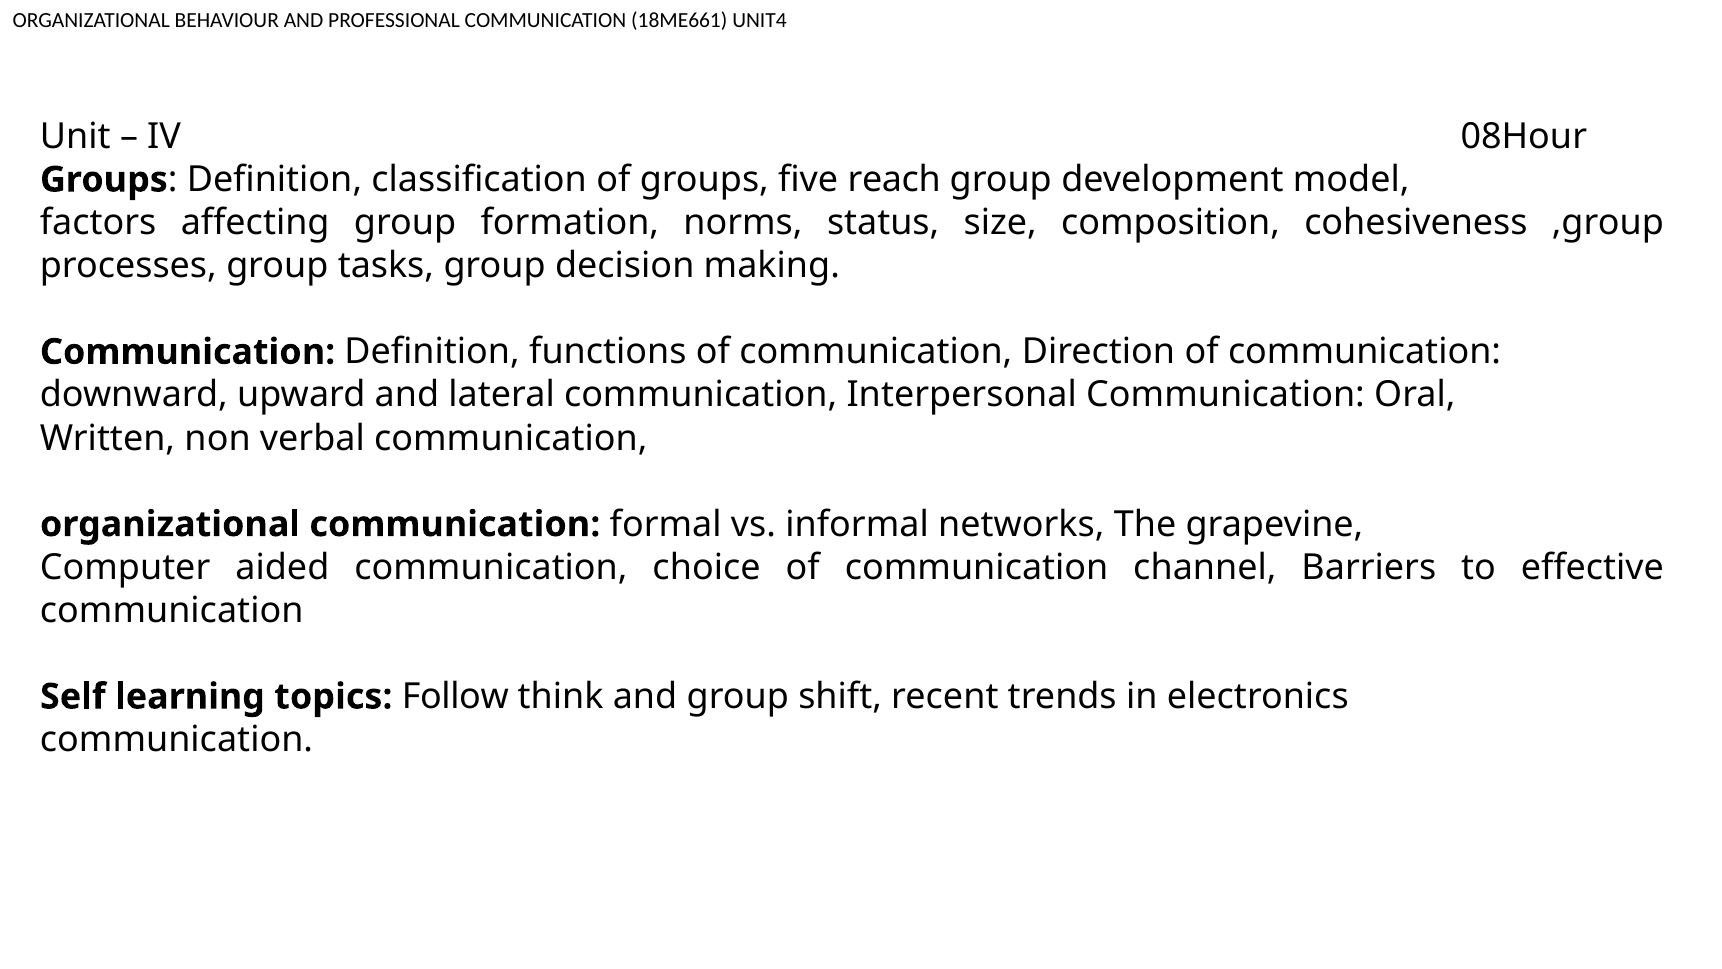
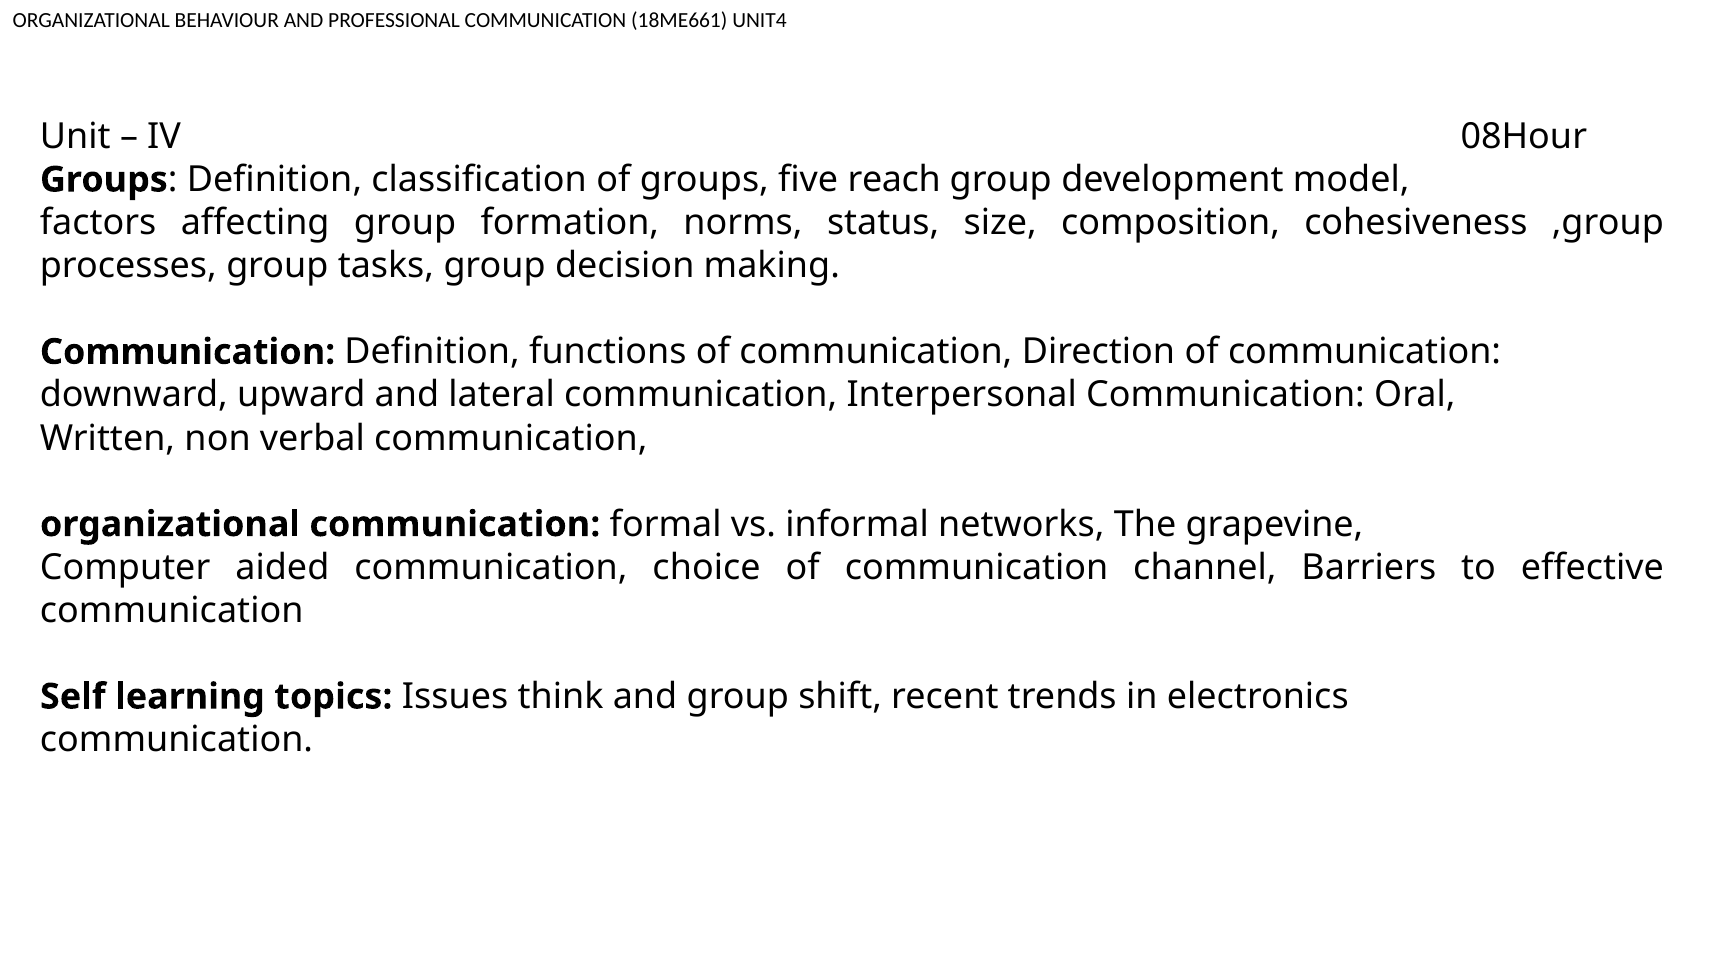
Follow: Follow -> Issues
